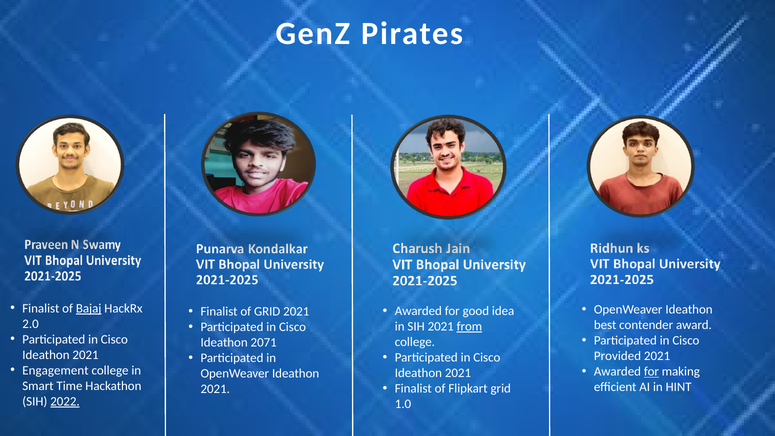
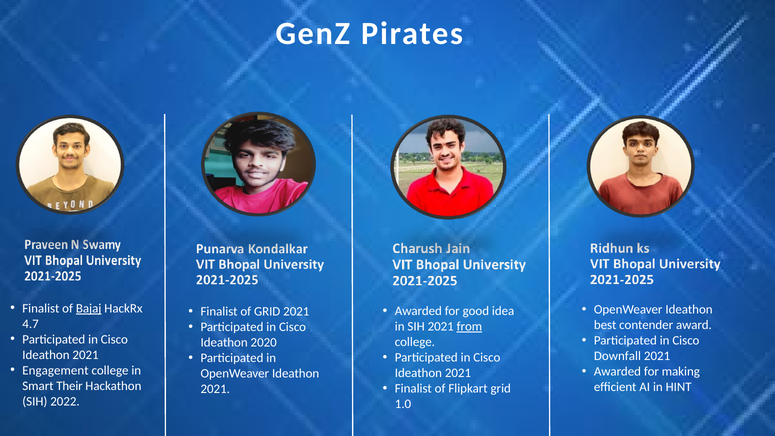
2.0: 2.0 -> 4.7
2071: 2071 -> 2020
Provided: Provided -> Downfall
for at (651, 372) underline: present -> none
Time: Time -> Their
2022 underline: present -> none
